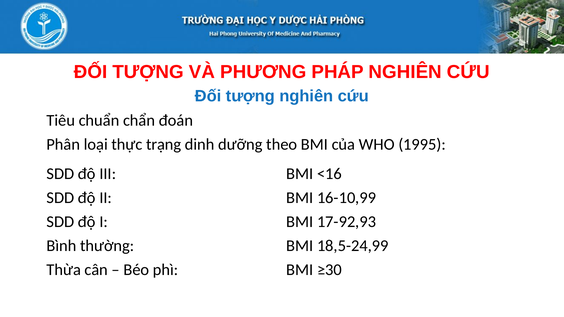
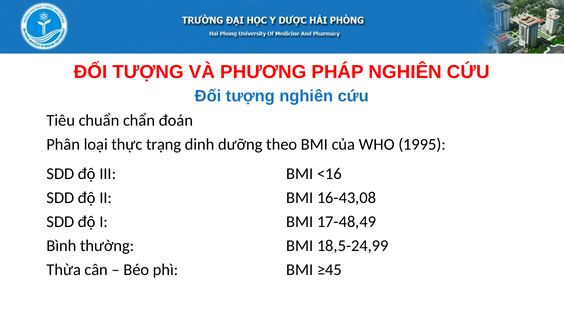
16-10,99: 16-10,99 -> 16-43,08
17-92,93: 17-92,93 -> 17-48,49
≥30: ≥30 -> ≥45
